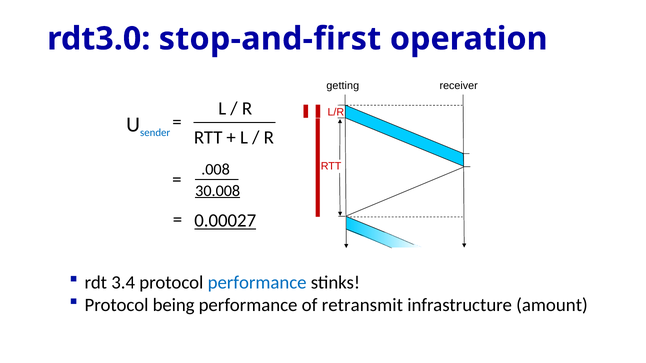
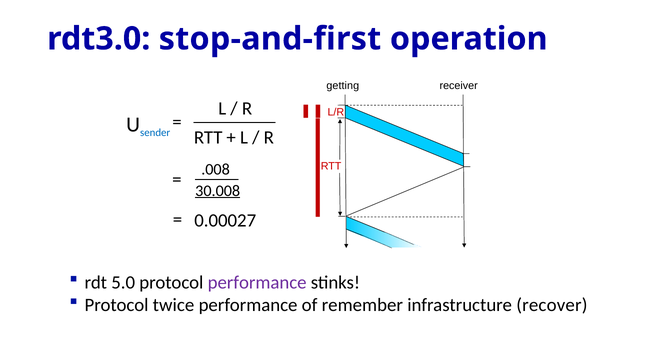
0.00027 underline: present -> none
3.4: 3.4 -> 5.0
performance at (257, 283) colour: blue -> purple
being: being -> twice
retransmit: retransmit -> remember
amount: amount -> recover
